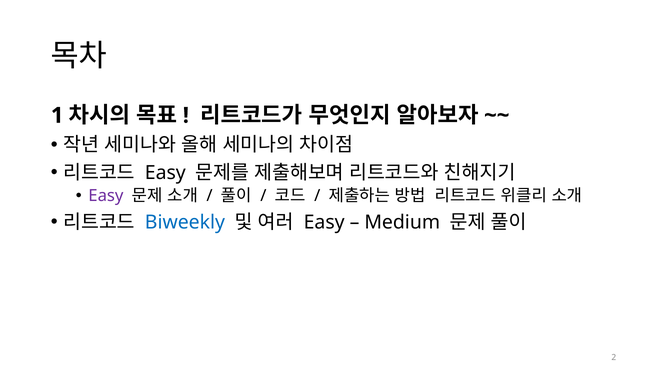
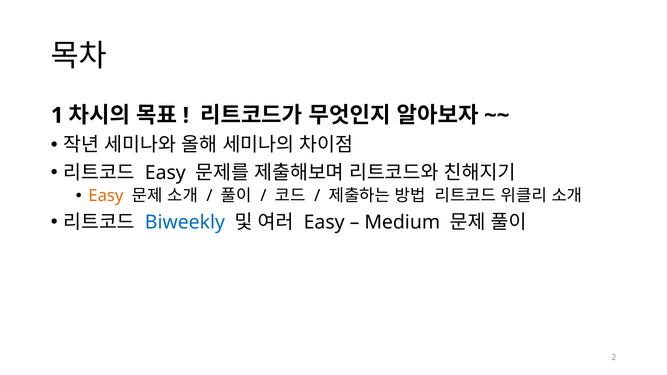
Easy at (106, 196) colour: purple -> orange
